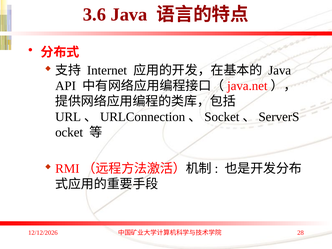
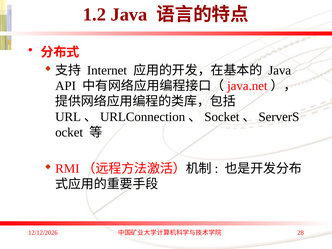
3.6: 3.6 -> 1.2
